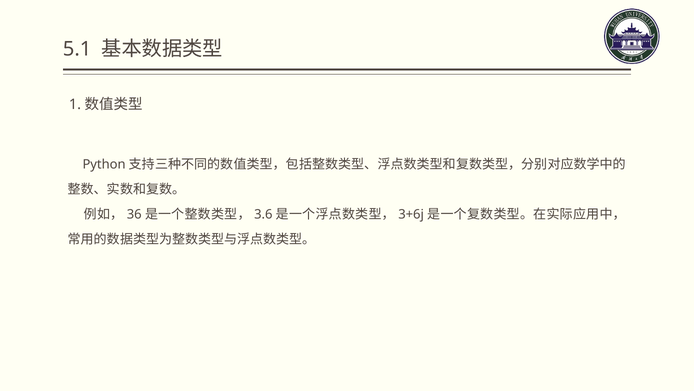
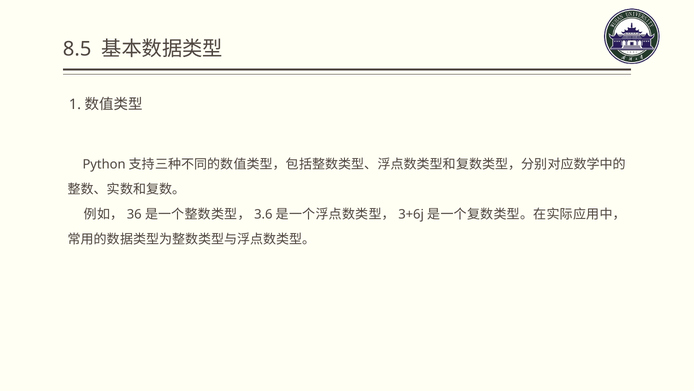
5.1: 5.1 -> 8.5
